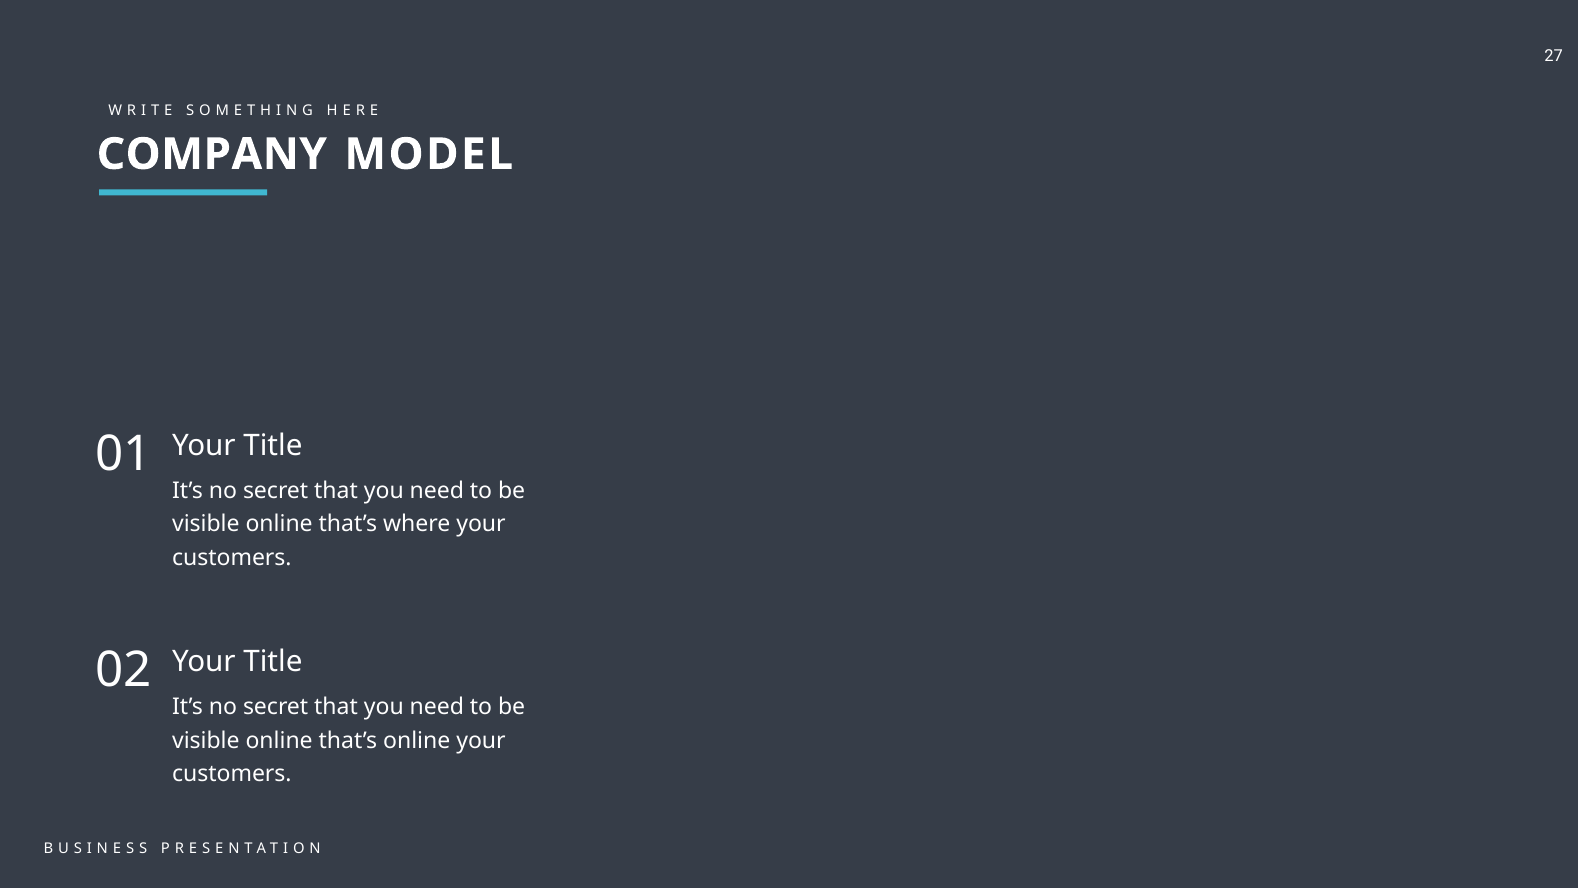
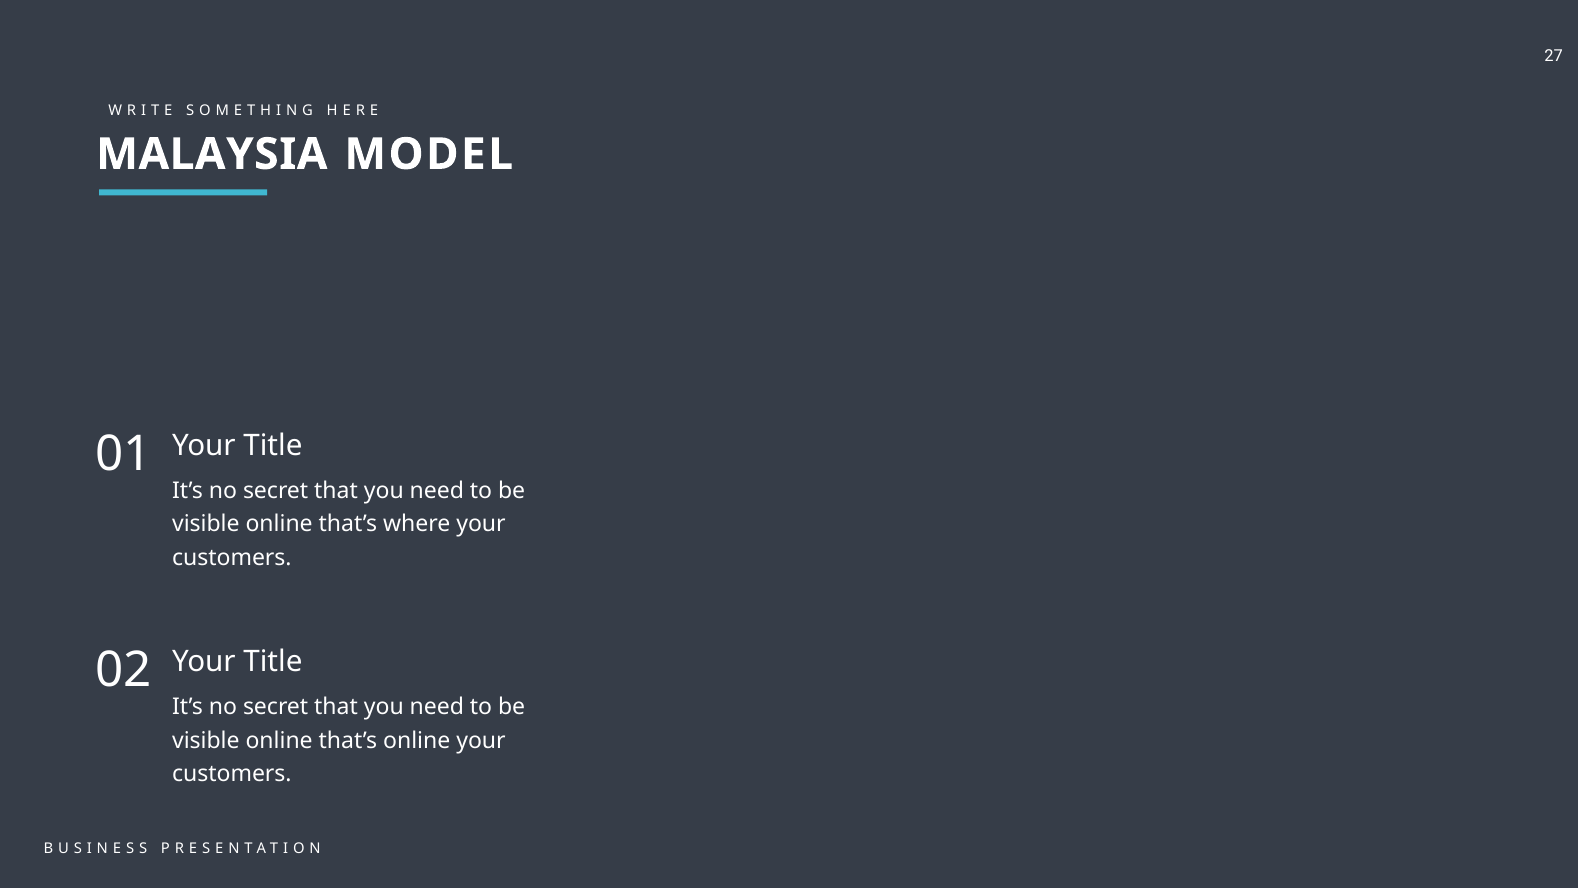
COMPANY: COMPANY -> MALAYSIA
